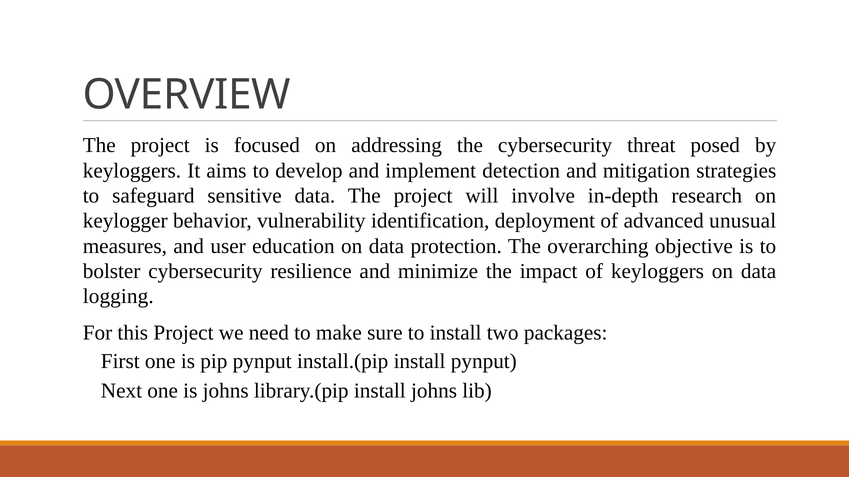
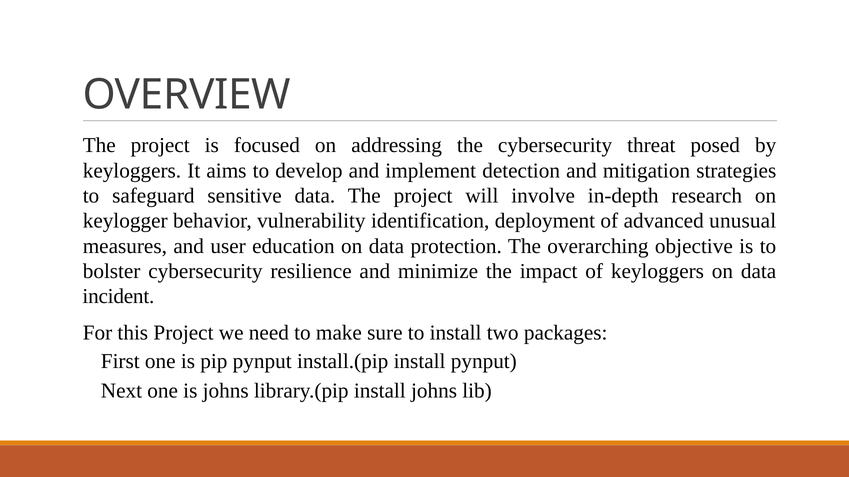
logging: logging -> incident
